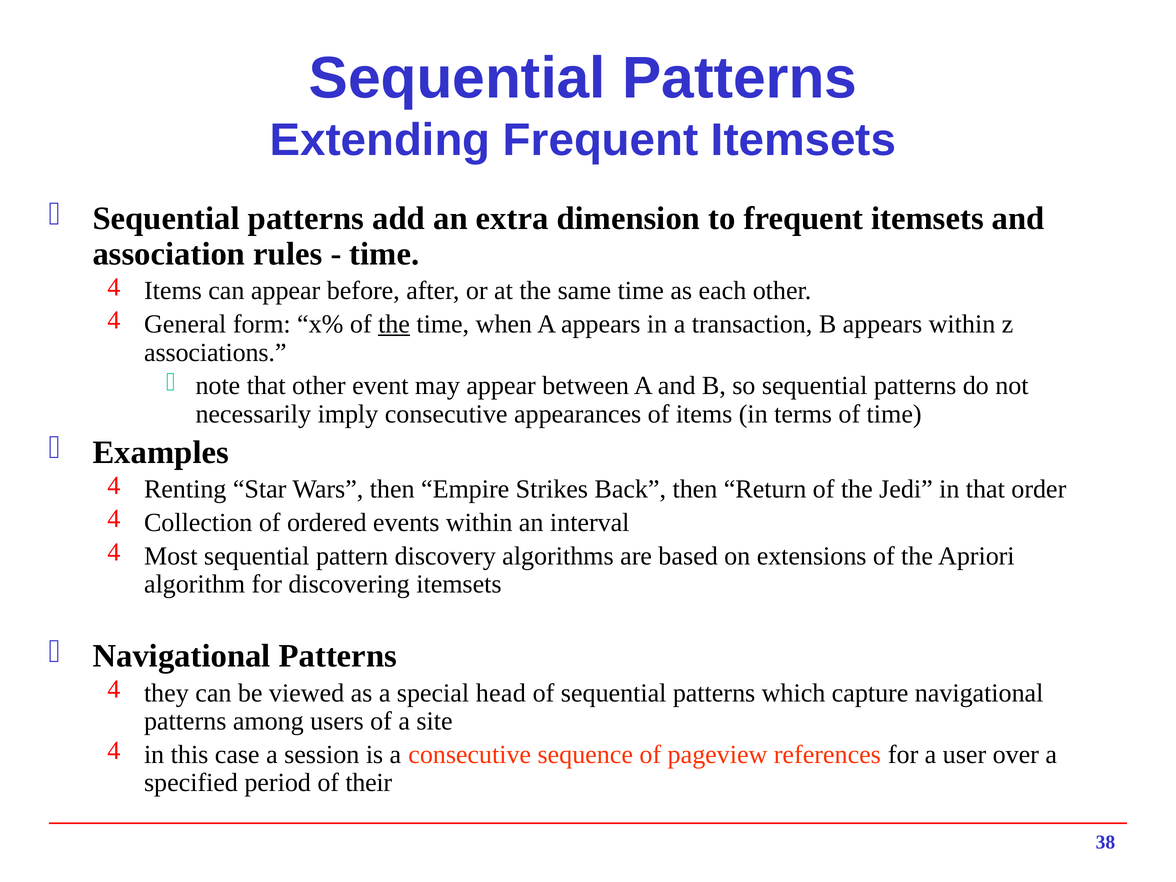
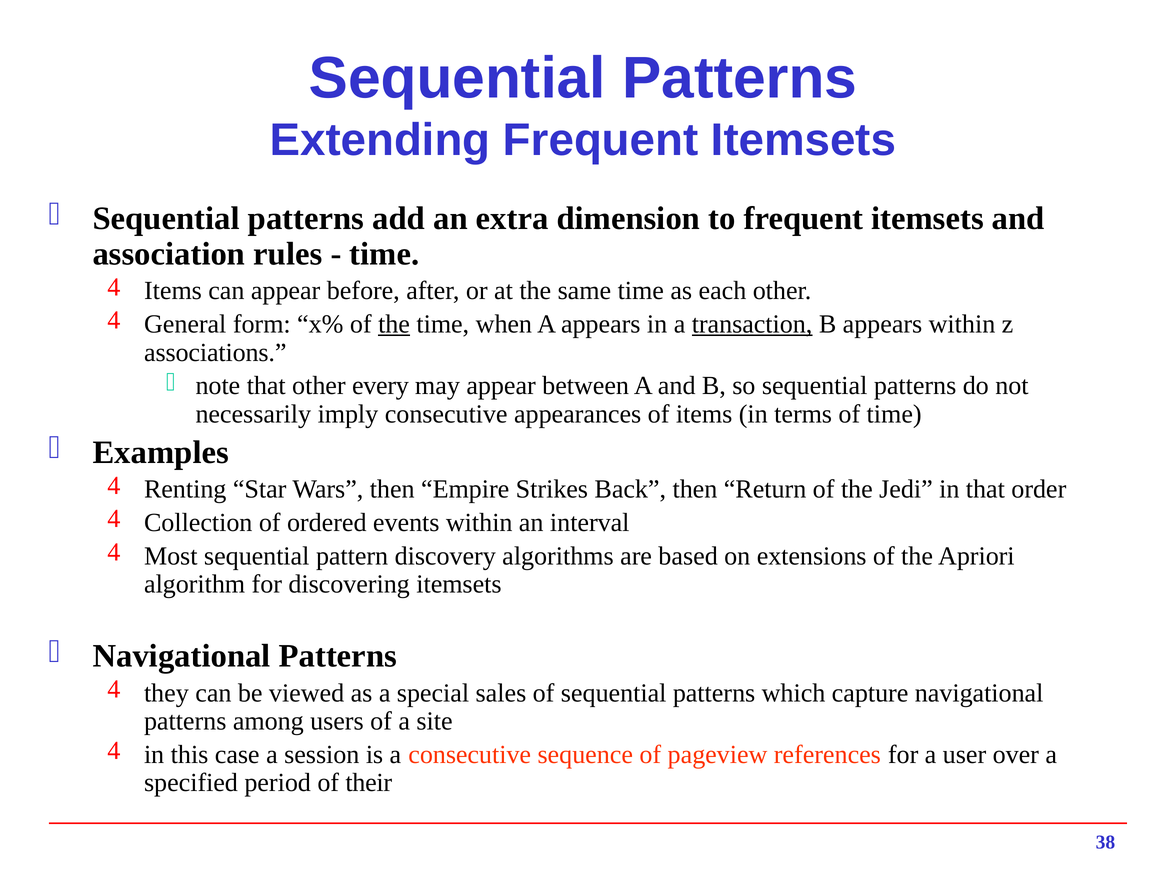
transaction underline: none -> present
event: event -> every
head: head -> sales
